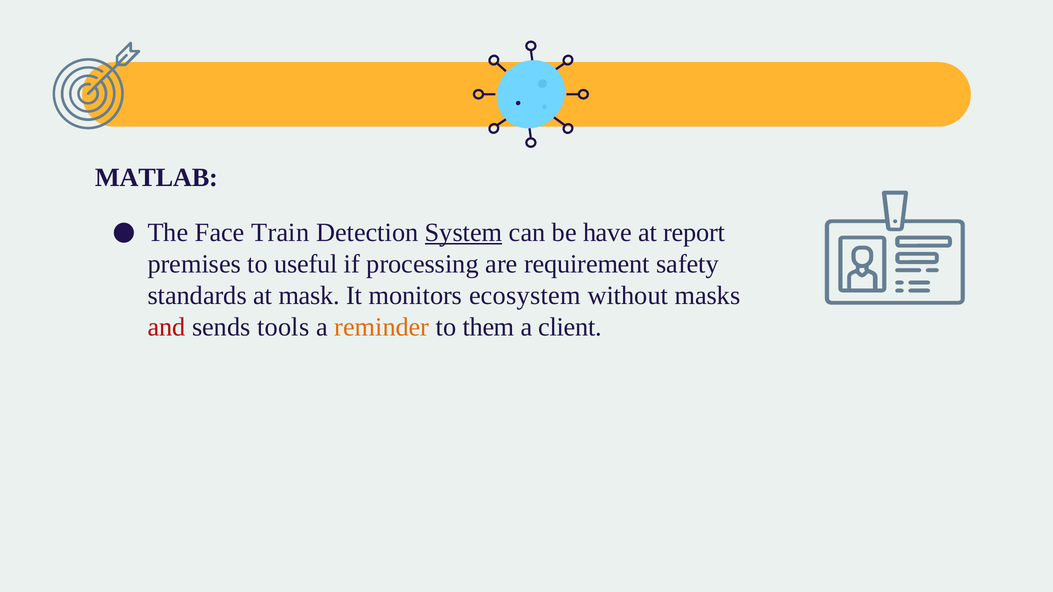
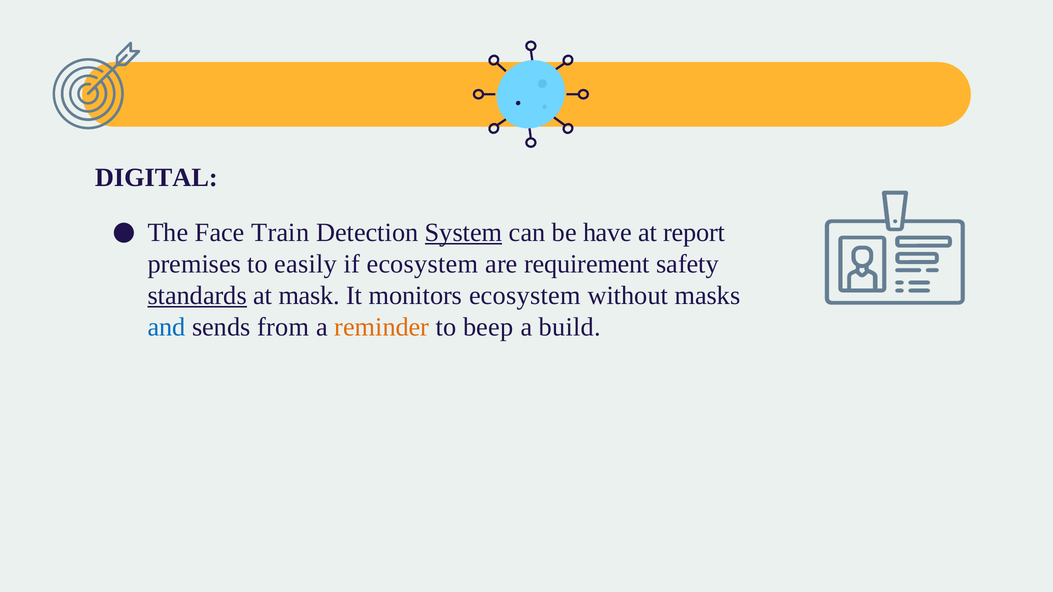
MATLAB: MATLAB -> DIGITAL
useful: useful -> easily
if processing: processing -> ecosystem
standards underline: none -> present
and colour: red -> blue
tools: tools -> from
them: them -> beep
client: client -> build
